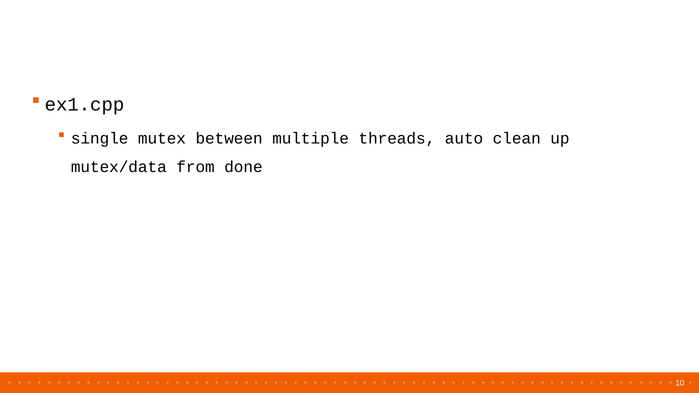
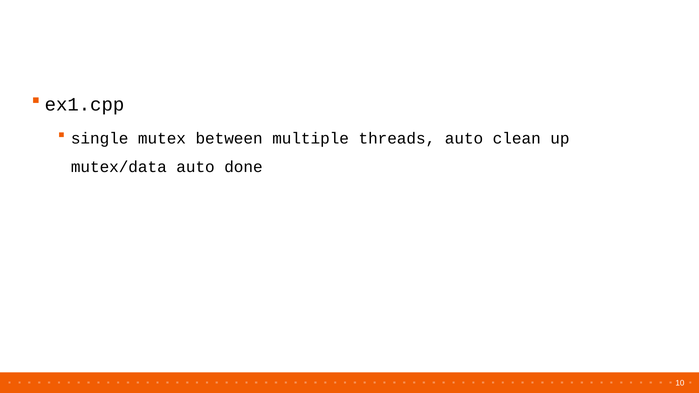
mutex/data from: from -> auto
